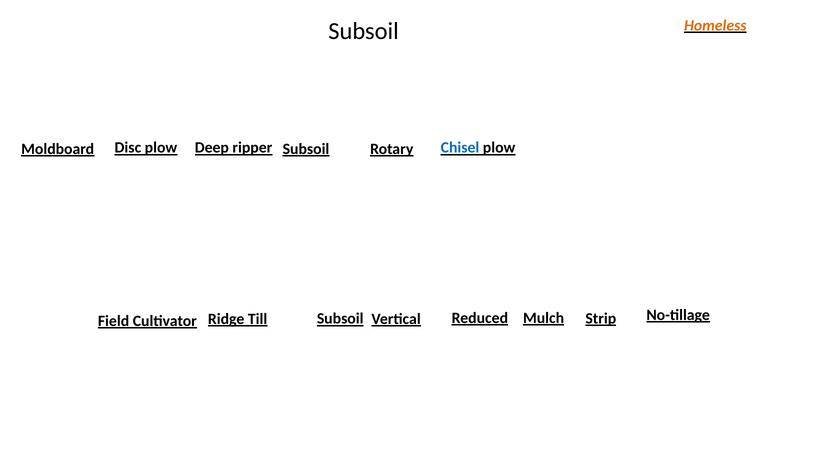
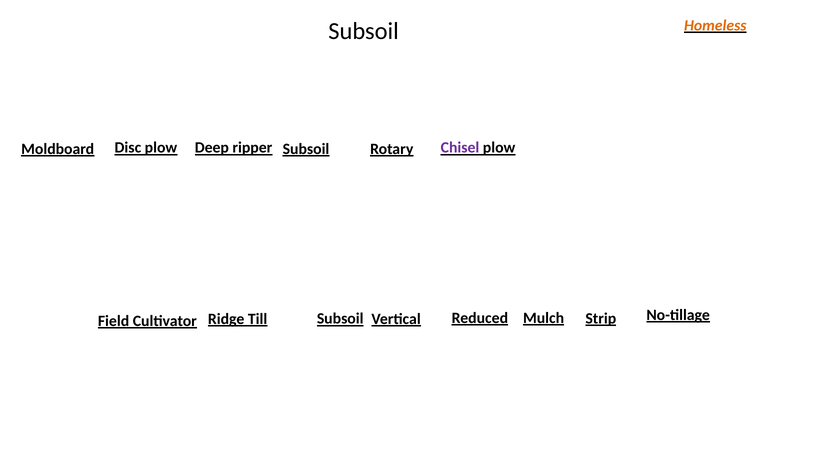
Chisel colour: blue -> purple
